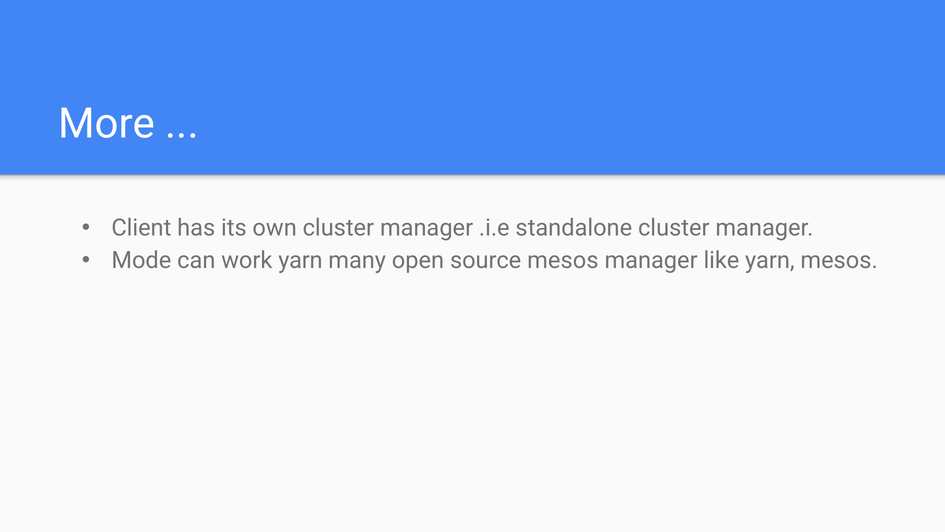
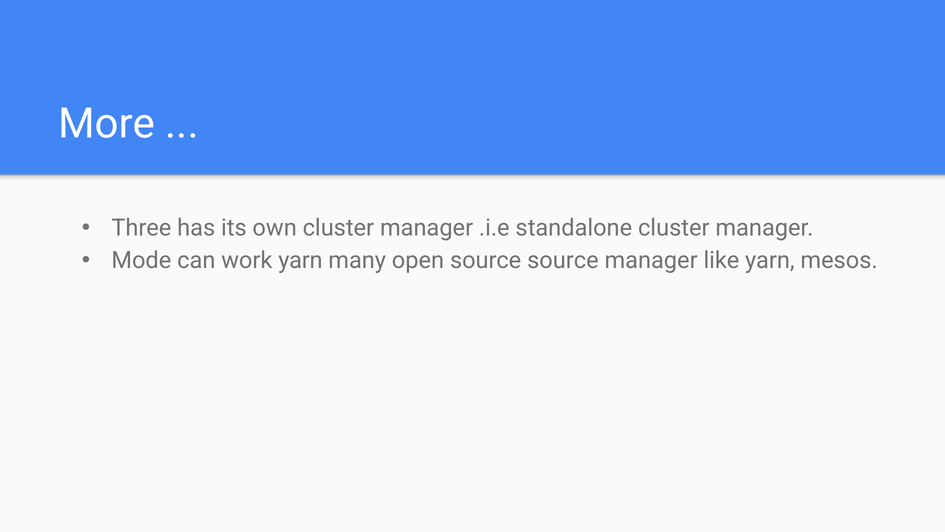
Client: Client -> Three
source mesos: mesos -> source
